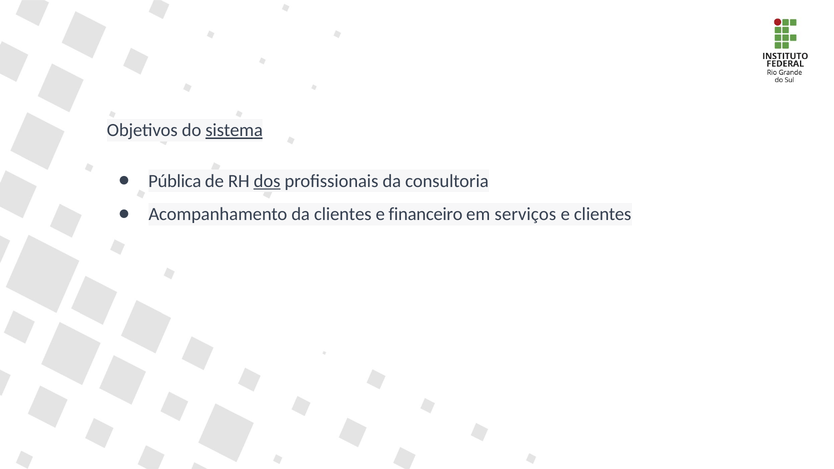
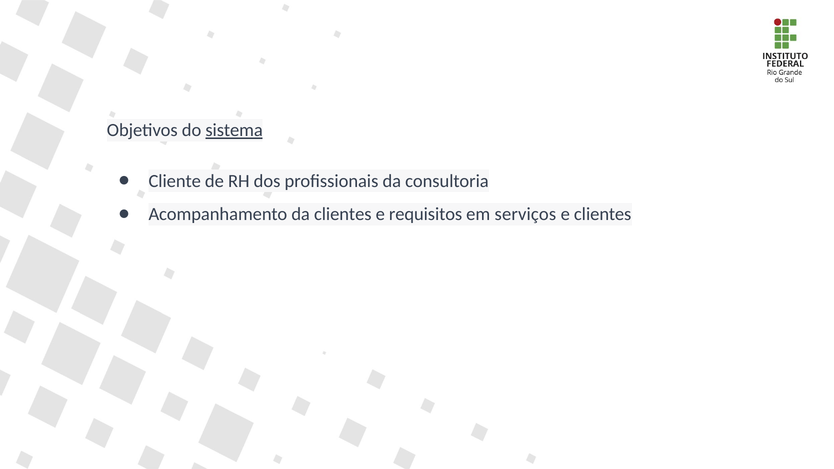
Pública: Pública -> Cliente
dos underline: present -> none
financeiro: financeiro -> requisitos
